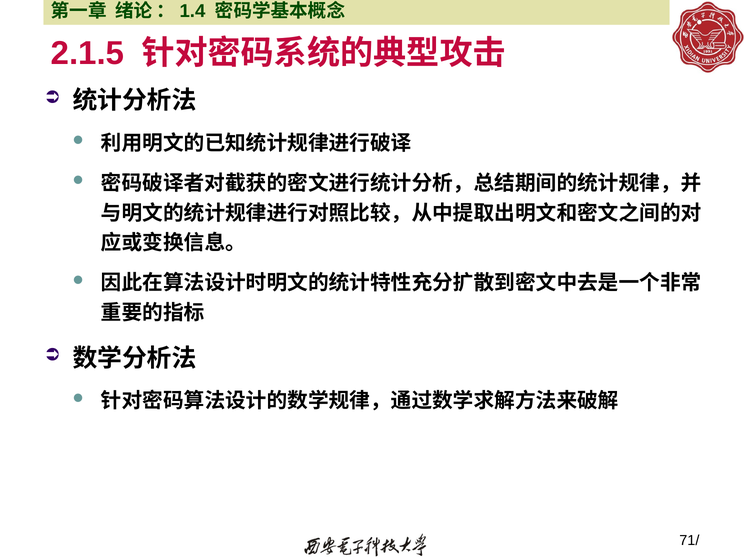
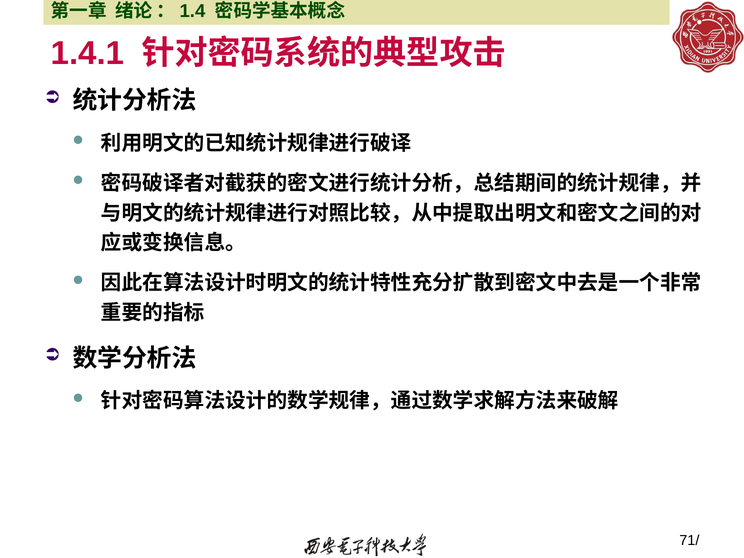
2.1.5: 2.1.5 -> 1.4.1
